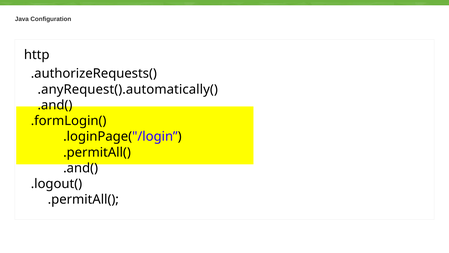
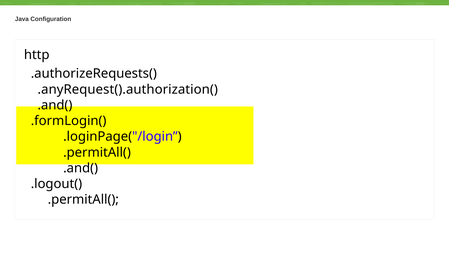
.anyRequest().automatically(: .anyRequest().automatically( -> .anyRequest().authorization(
